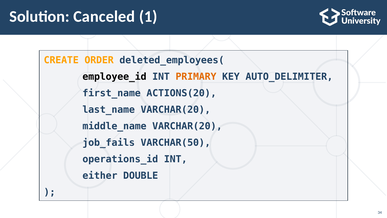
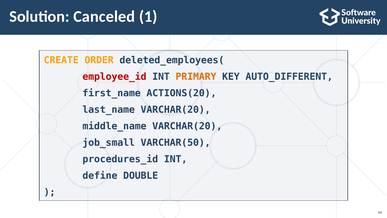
employee_id colour: black -> red
AUTO_DELIMITER: AUTO_DELIMITER -> AUTO_DIFFERENT
job_fails: job_fails -> job_small
operations_id: operations_id -> procedures_id
either: either -> define
